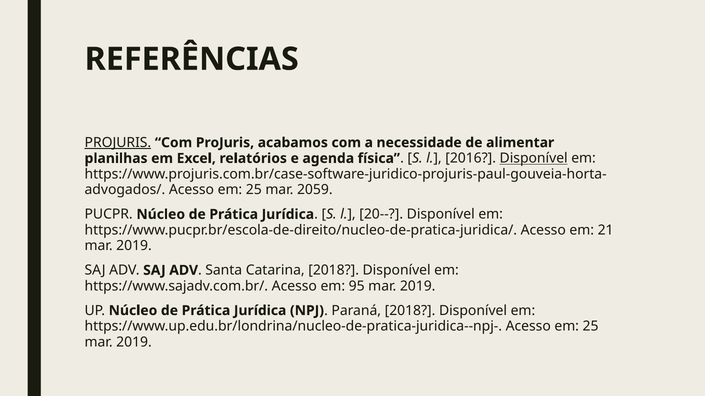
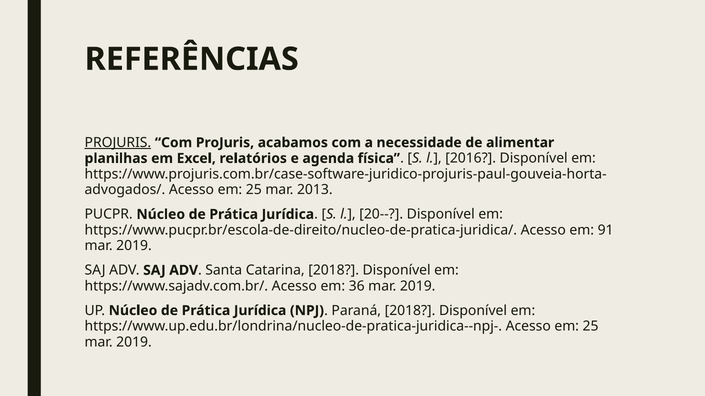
Disponível at (534, 159) underline: present -> none
2059: 2059 -> 2013
21: 21 -> 91
95: 95 -> 36
